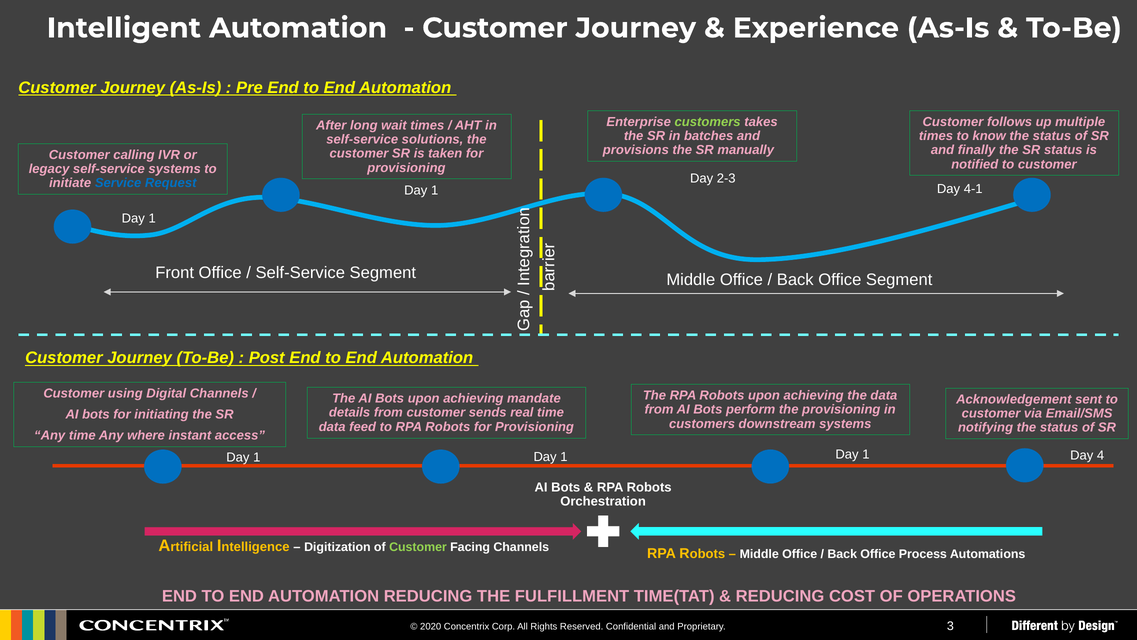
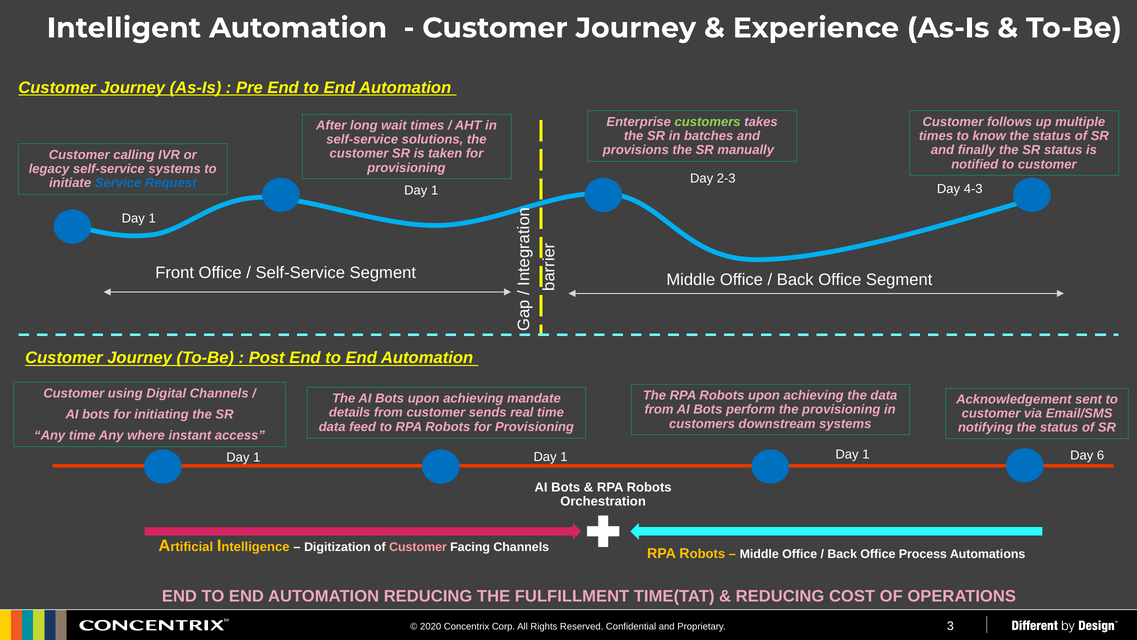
4-1: 4-1 -> 4-3
4: 4 -> 6
Customer at (418, 547) colour: light green -> pink
